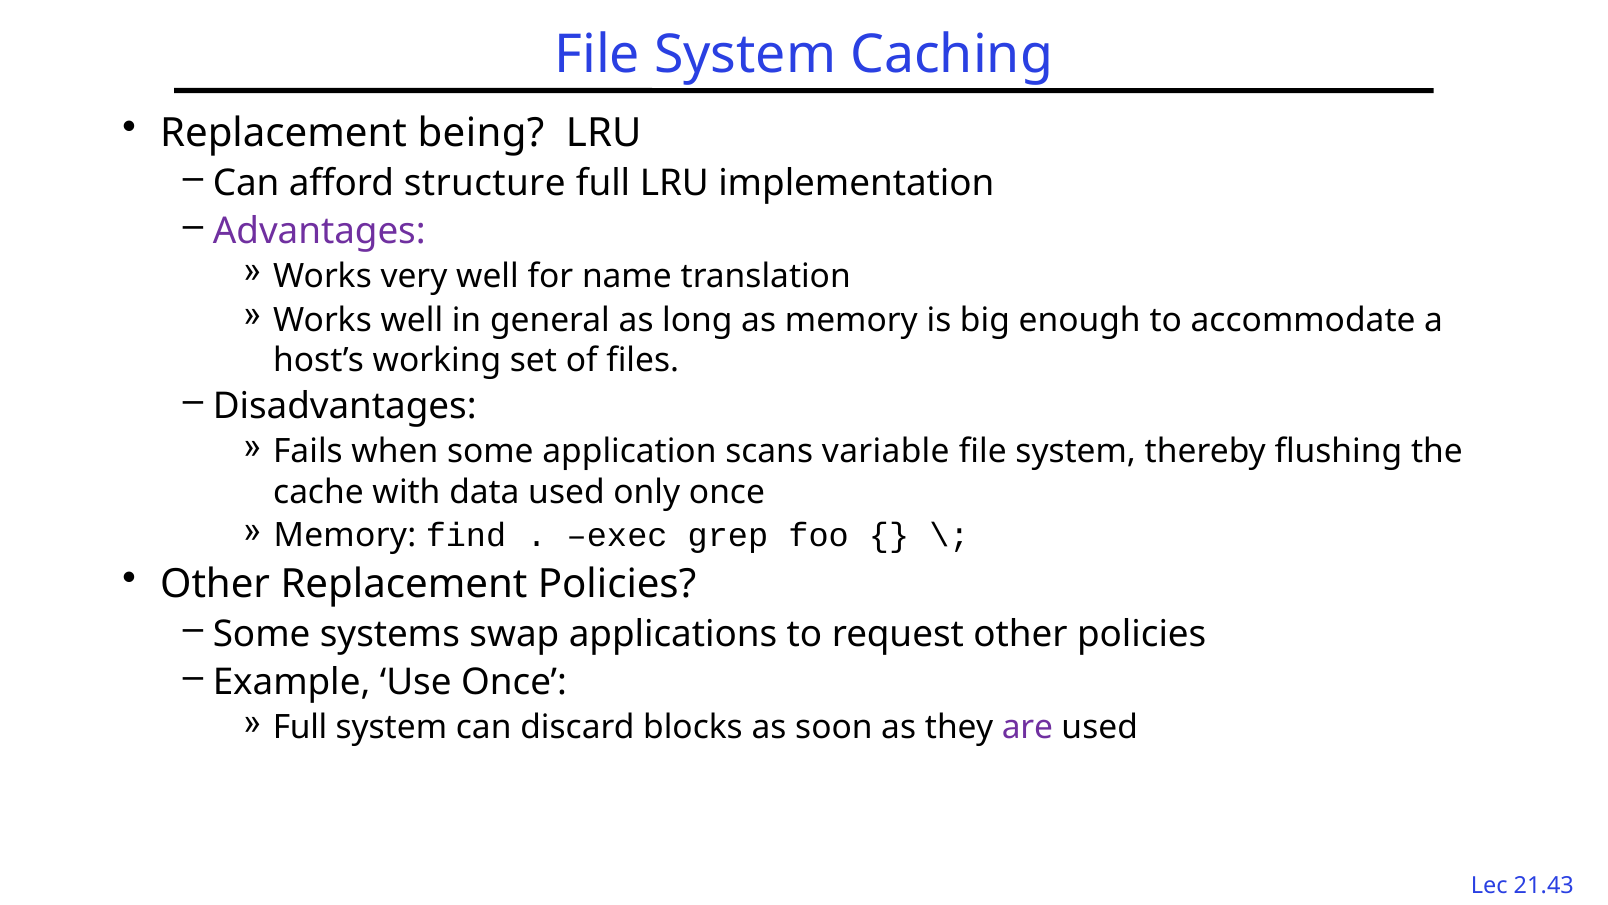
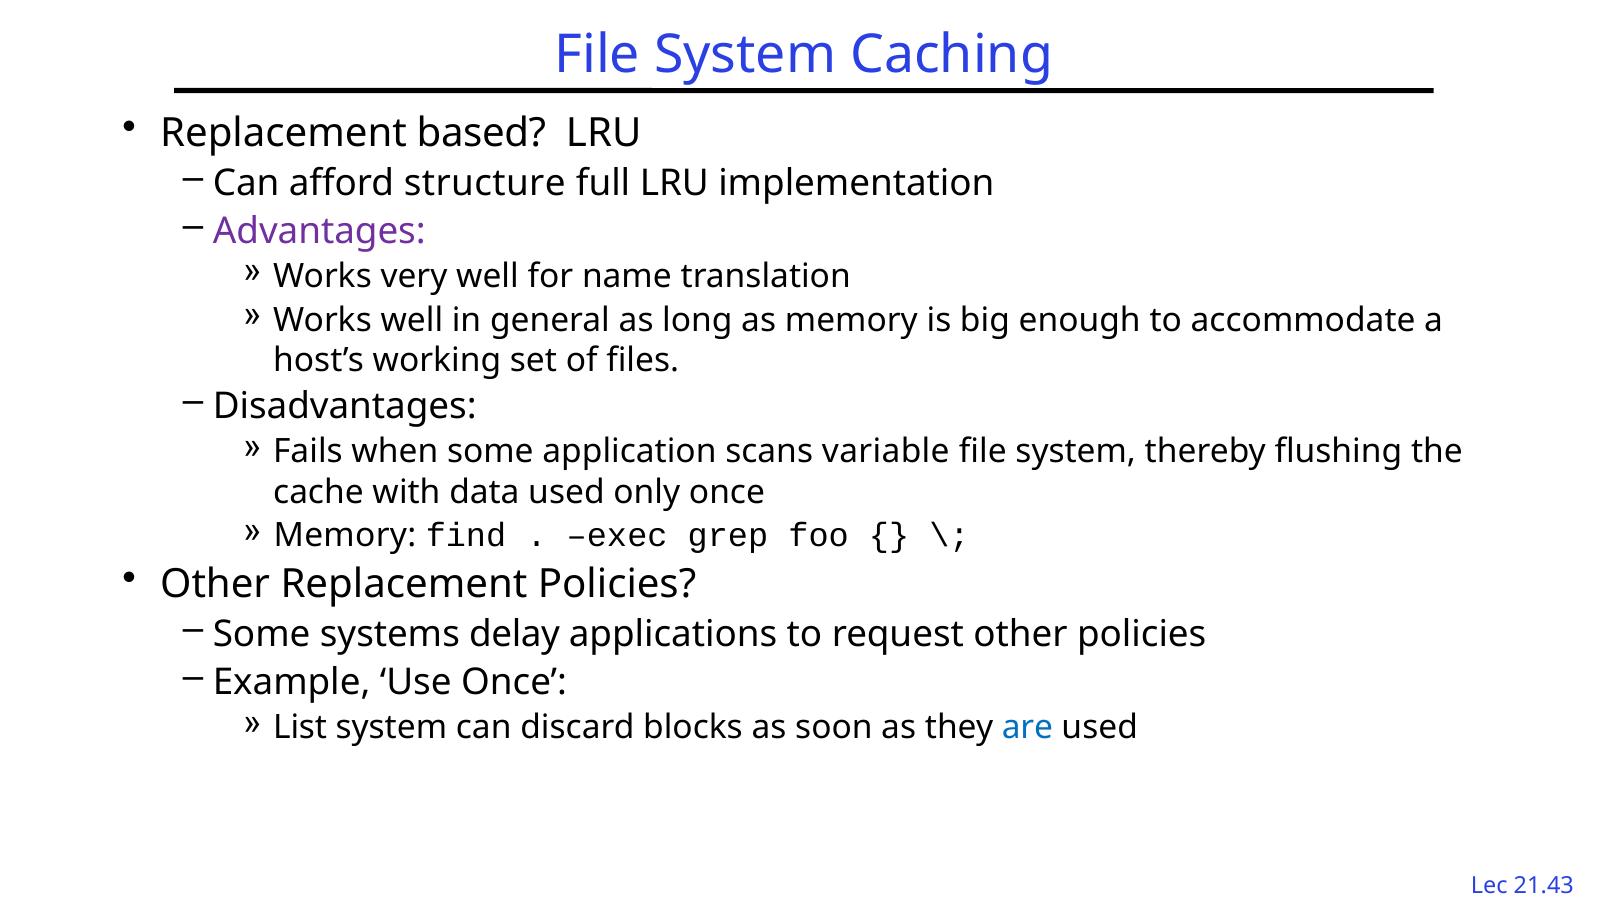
being: being -> based
swap: swap -> delay
Full at (300, 727): Full -> List
are colour: purple -> blue
